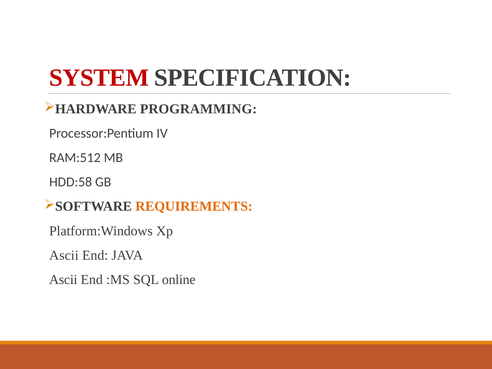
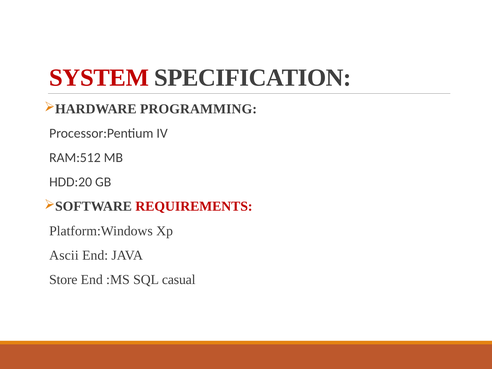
HDD:58: HDD:58 -> HDD:20
REQUIREMENTS colour: orange -> red
Ascii at (63, 280): Ascii -> Store
online: online -> casual
